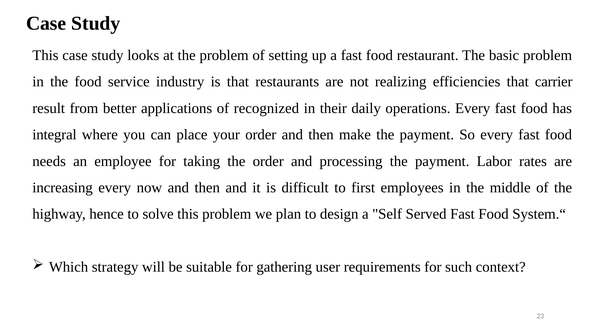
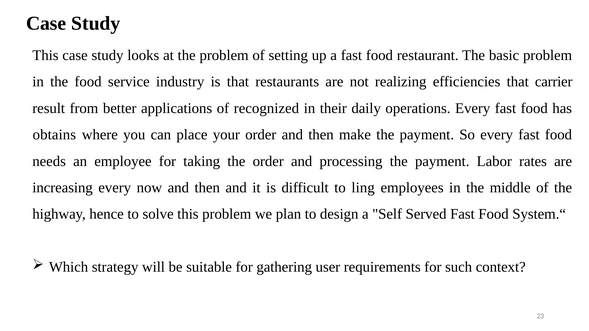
integral: integral -> obtains
first: first -> ling
